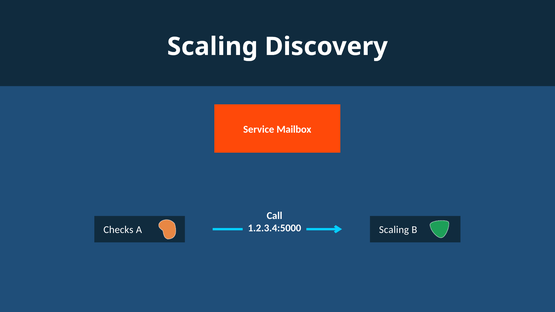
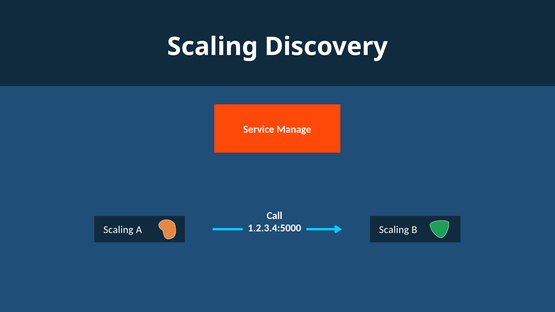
Mailbox: Mailbox -> Manage
Checks at (118, 230): Checks -> Scaling
